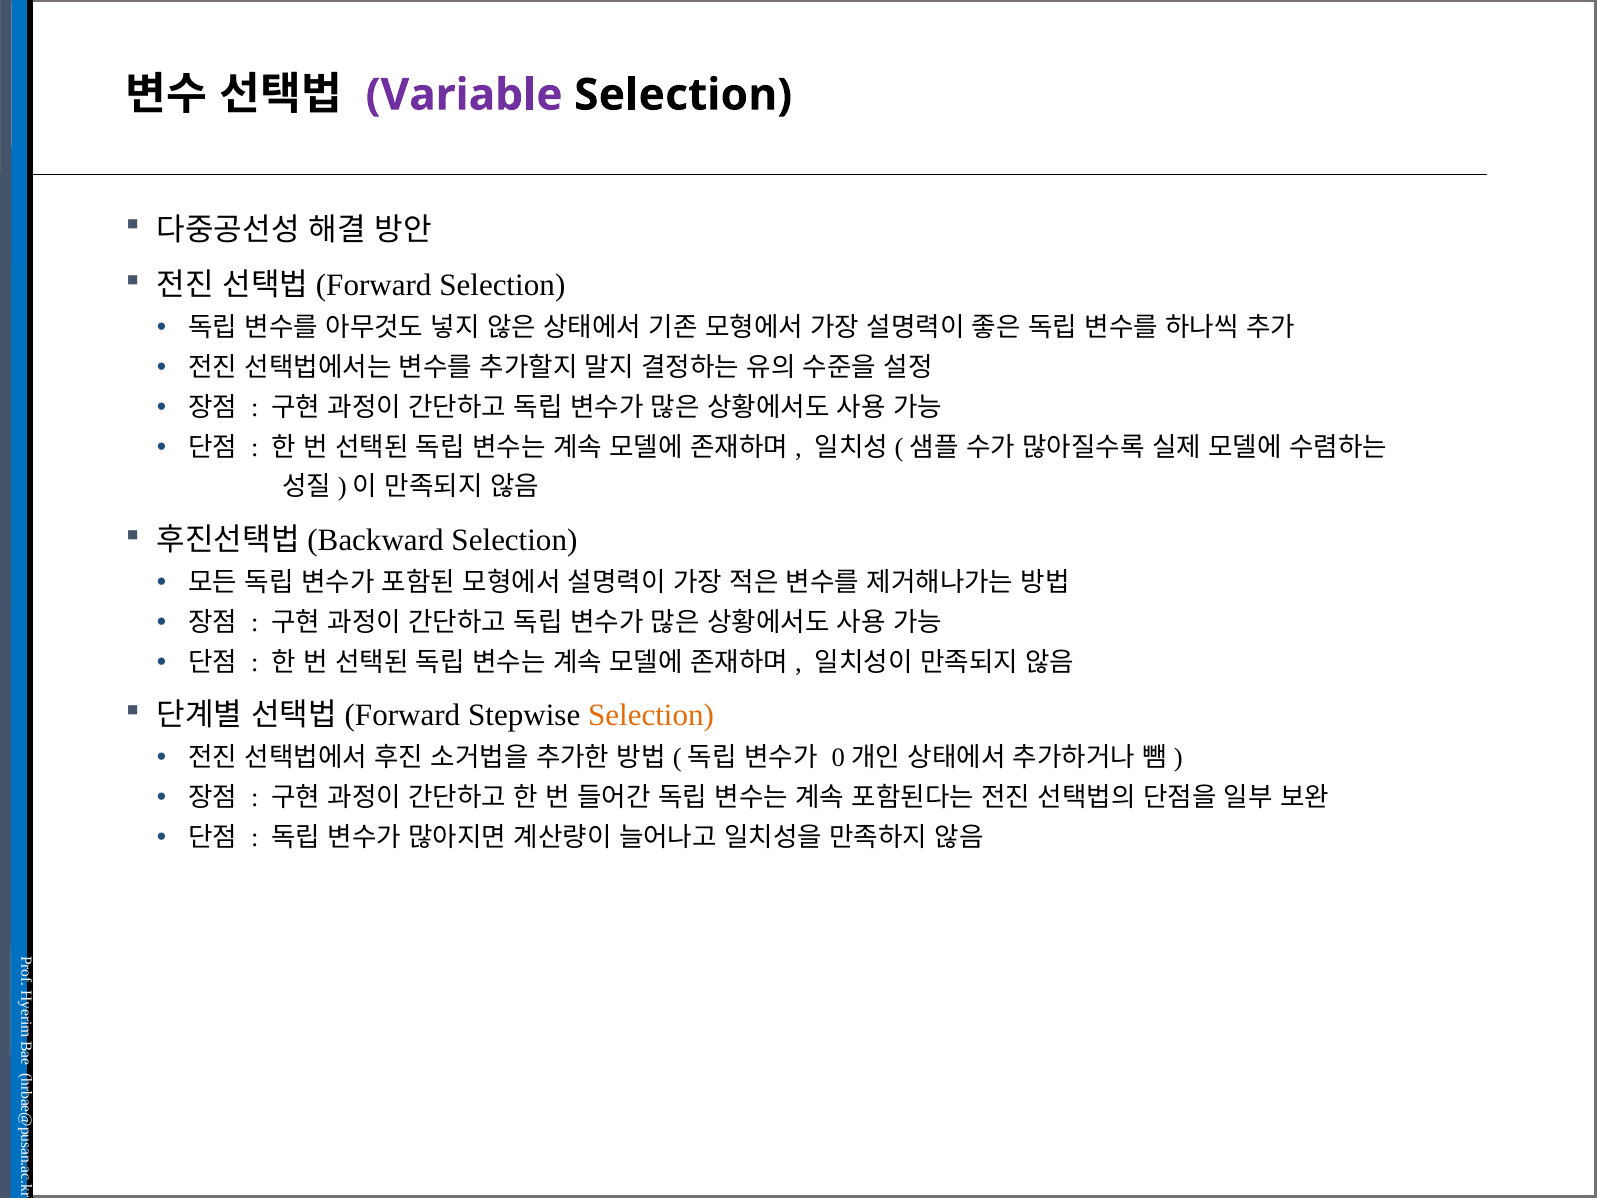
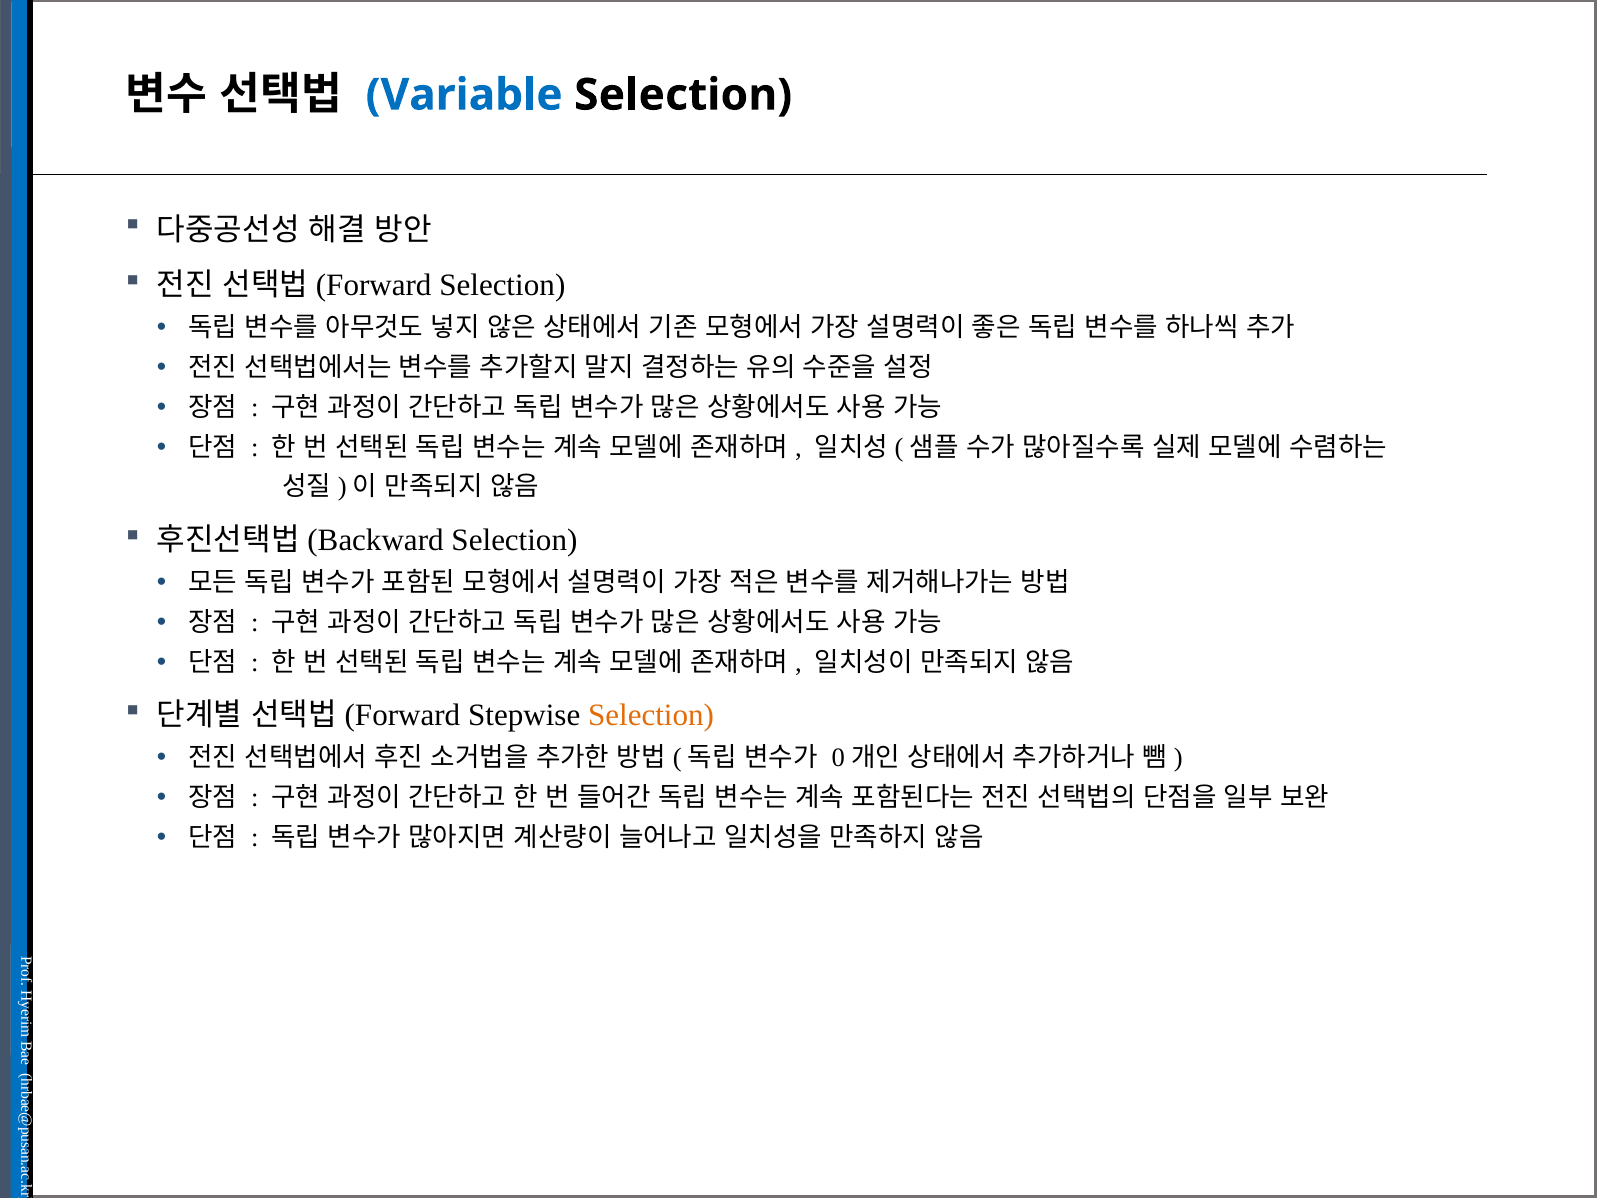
Variable colour: purple -> blue
